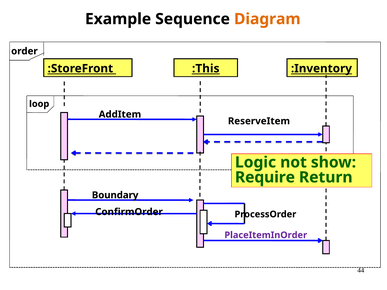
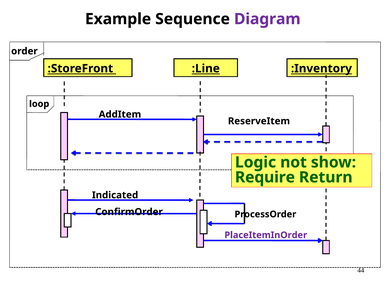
Diagram colour: orange -> purple
:This: :This -> :Line
Boundary: Boundary -> Indicated
